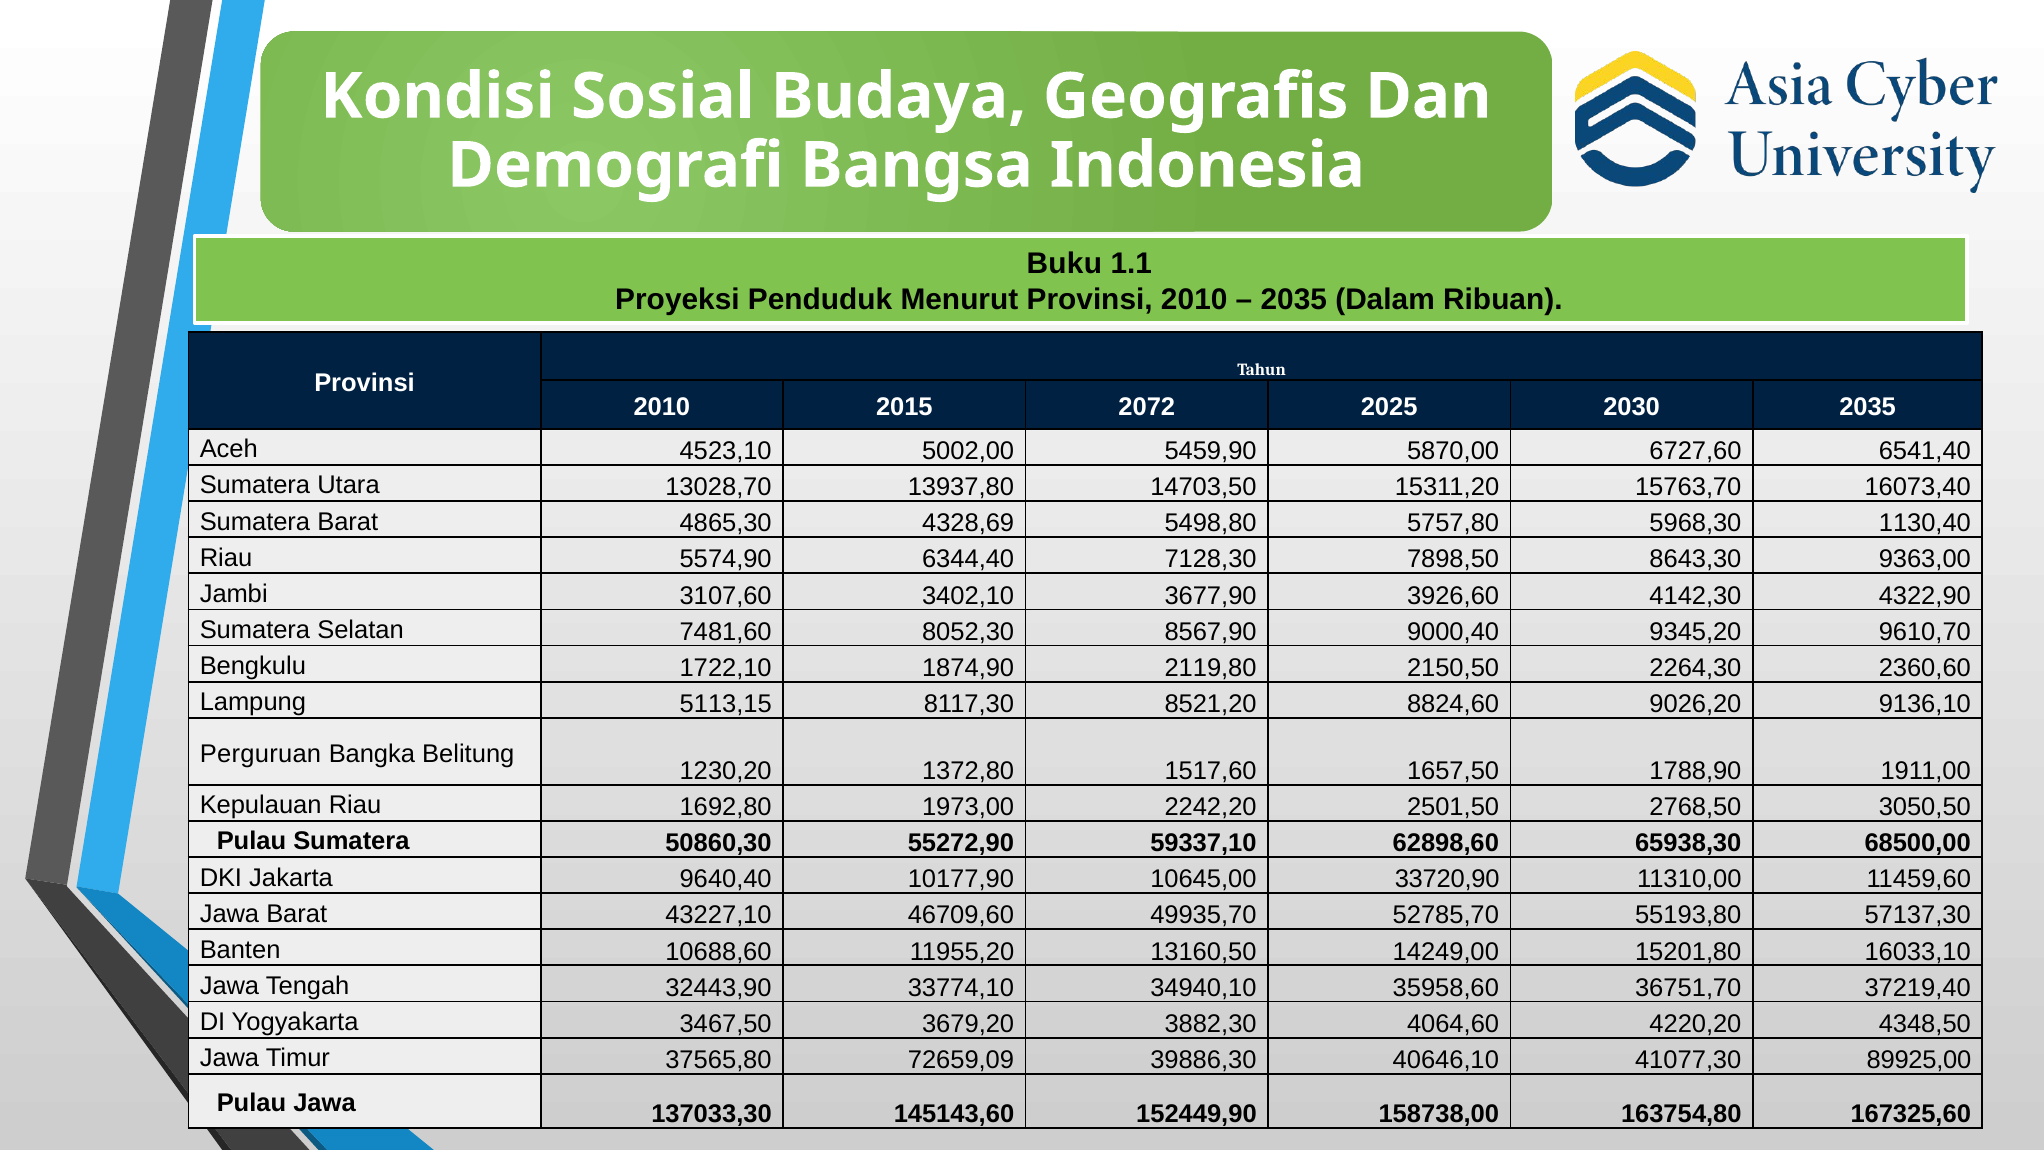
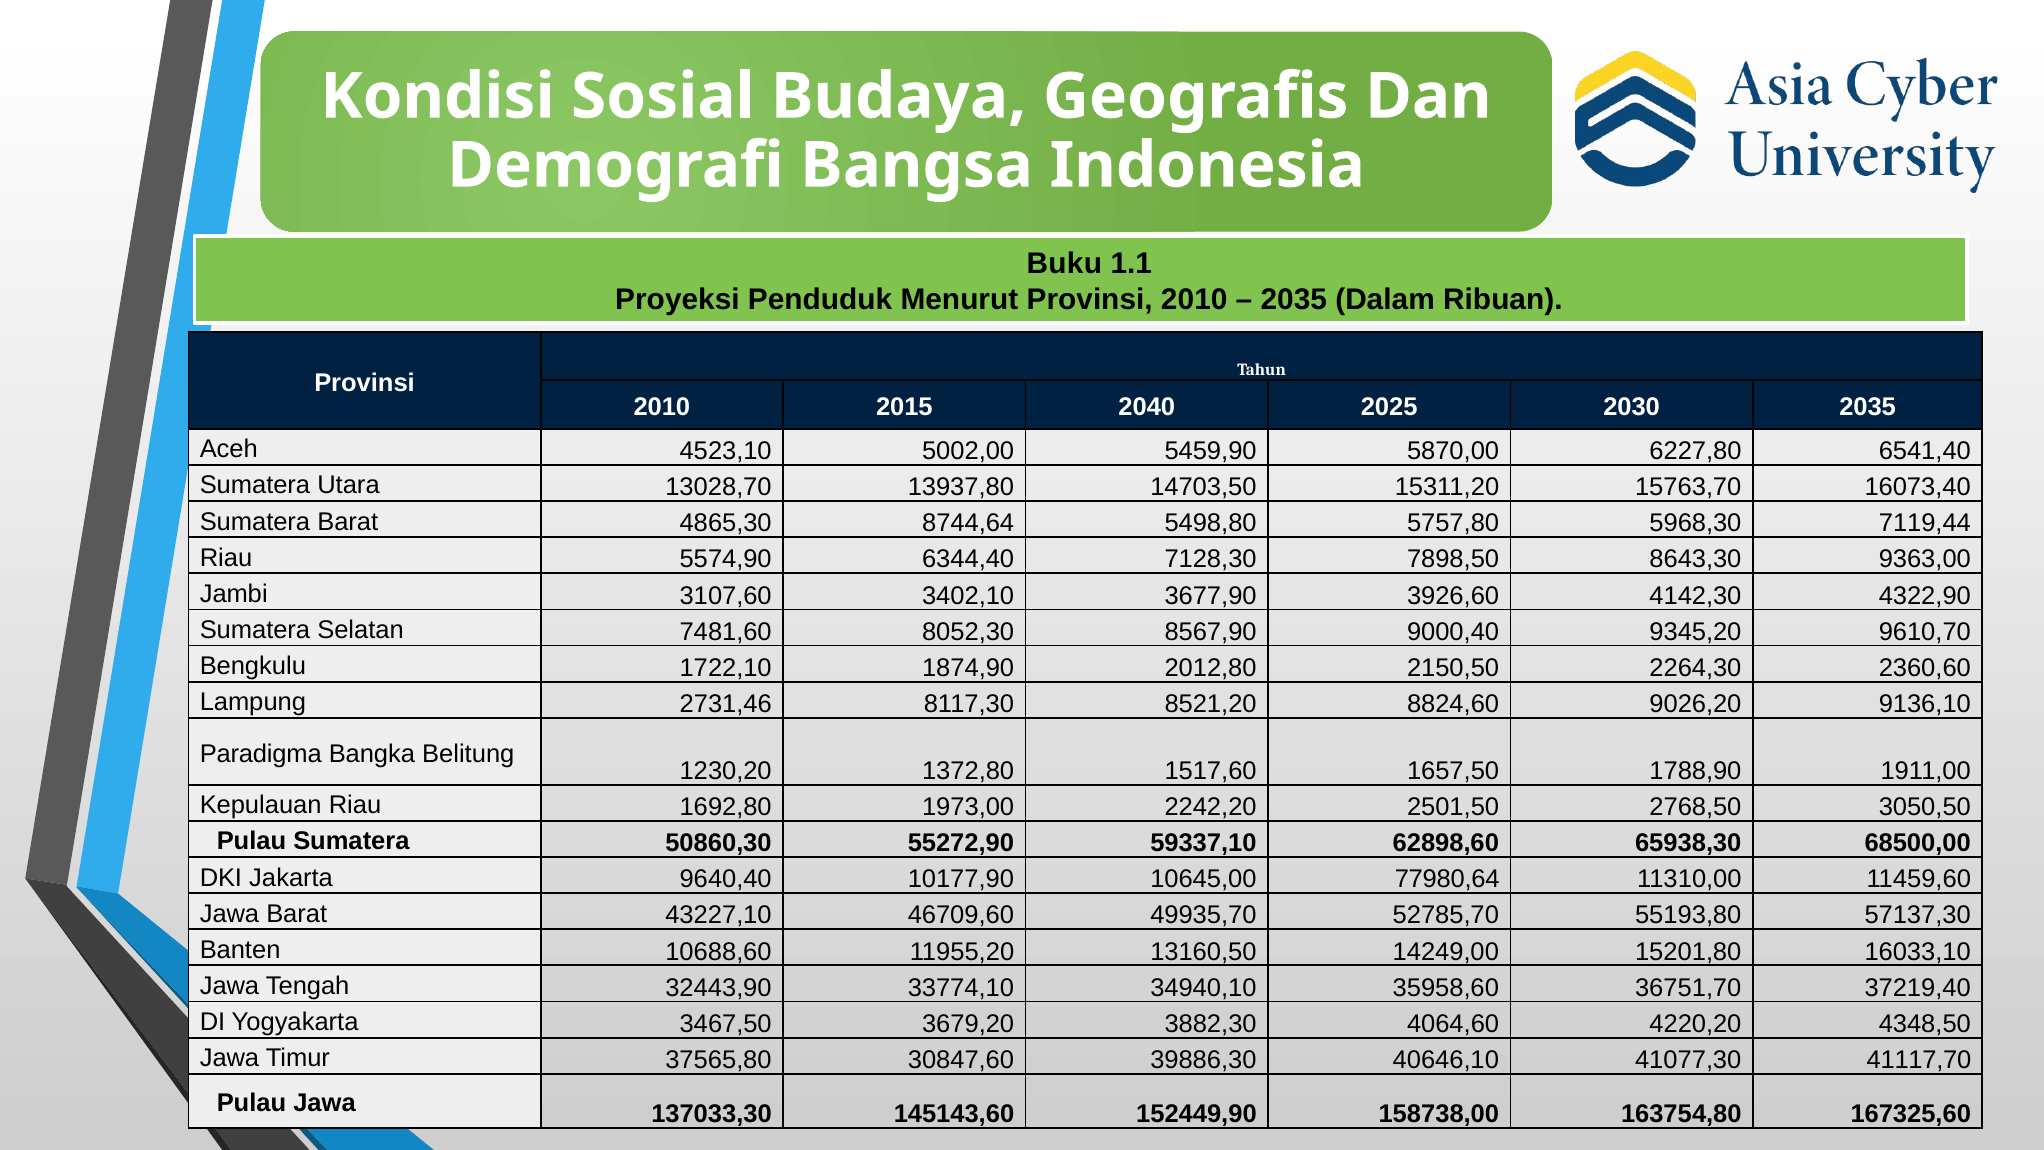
2072: 2072 -> 2040
6727,60: 6727,60 -> 6227,80
4328,69: 4328,69 -> 8744,64
1130,40: 1130,40 -> 7119,44
2119,80: 2119,80 -> 2012,80
5113,15: 5113,15 -> 2731,46
Perguruan: Perguruan -> Paradigma
33720,90: 33720,90 -> 77980,64
72659,09: 72659,09 -> 30847,60
89925,00: 89925,00 -> 41117,70
